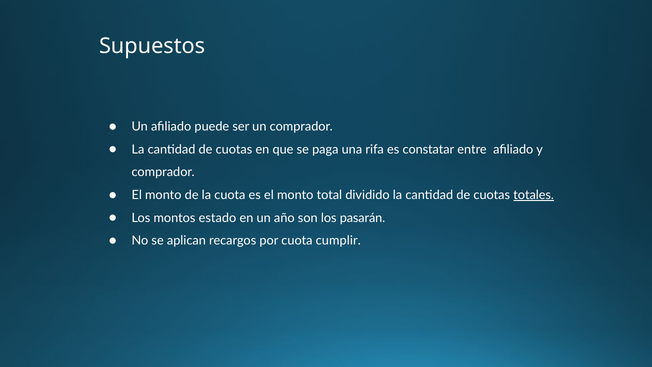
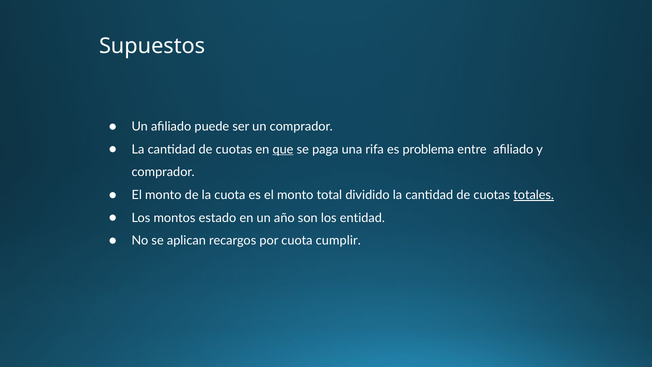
que underline: none -> present
constatar: constatar -> problema
pasarán: pasarán -> entidad
